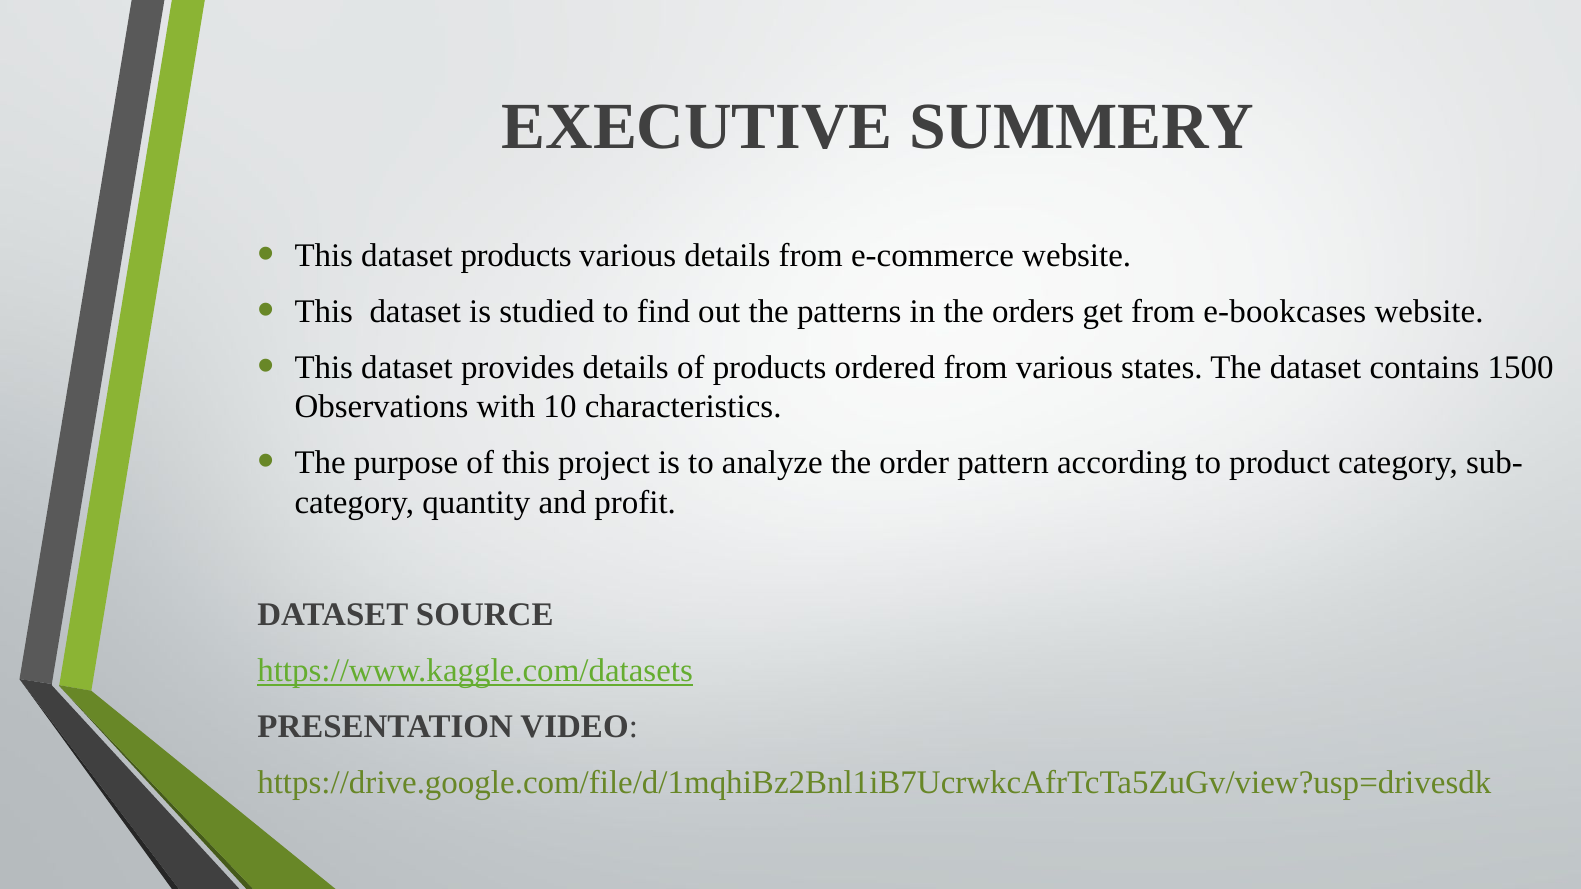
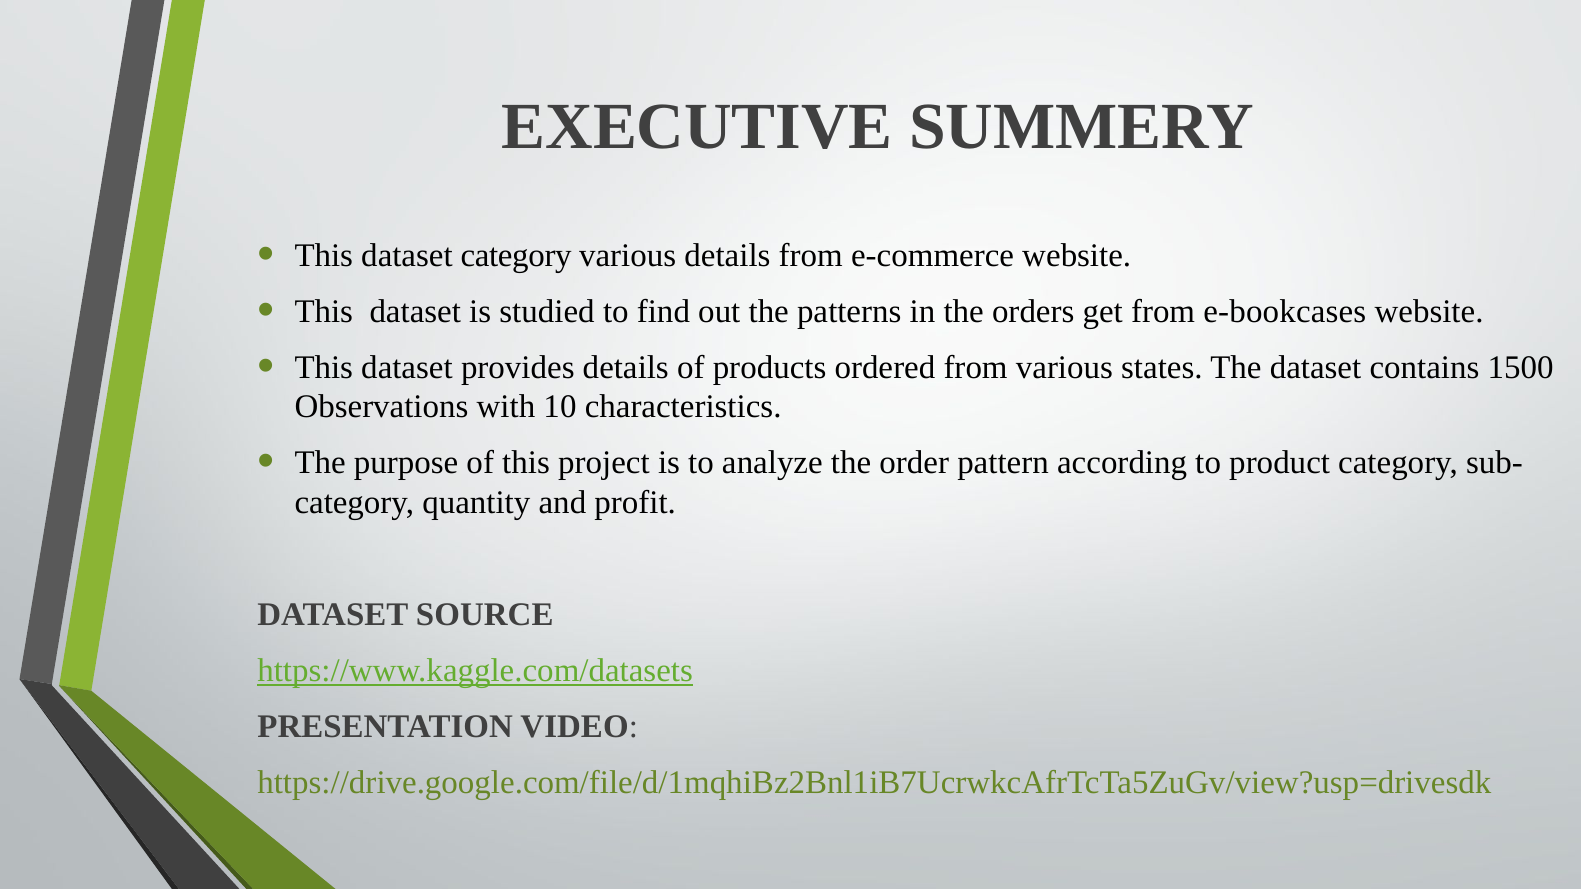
dataset products: products -> category
